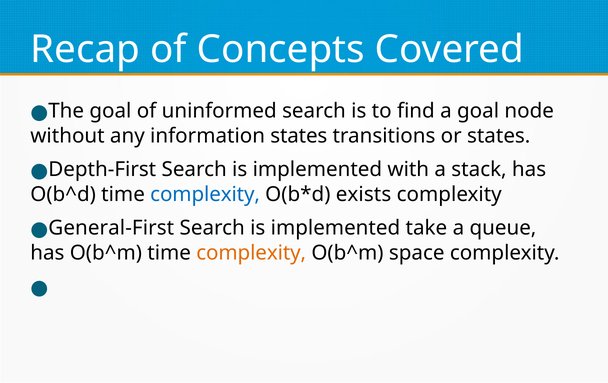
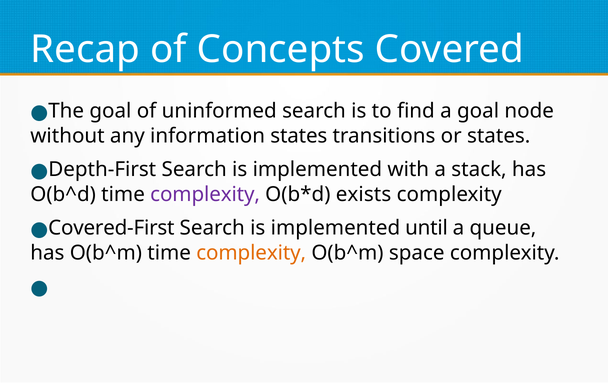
complexity at (205, 194) colour: blue -> purple
General-First: General-First -> Covered-First
take: take -> until
